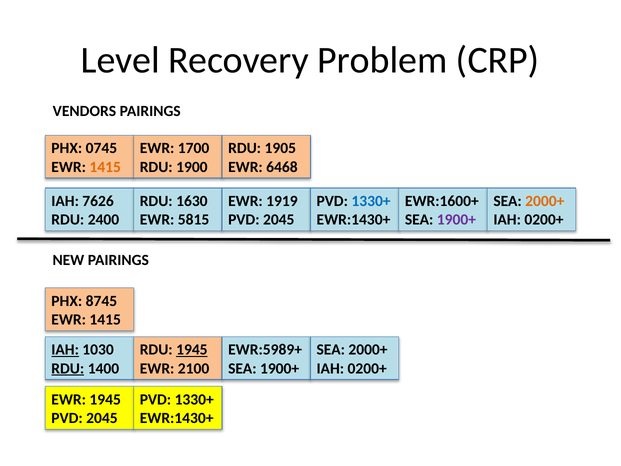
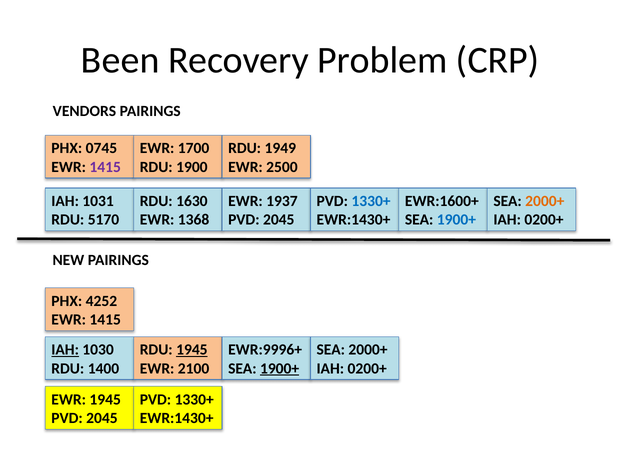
Level: Level -> Been
1905: 1905 -> 1949
1415 at (105, 167) colour: orange -> purple
6468: 6468 -> 2500
7626: 7626 -> 1031
1919: 1919 -> 1937
2400: 2400 -> 5170
5815: 5815 -> 1368
1900+ at (456, 220) colour: purple -> blue
8745: 8745 -> 4252
EWR:5989+: EWR:5989+ -> EWR:9996+
RDU at (68, 368) underline: present -> none
1900+ at (280, 368) underline: none -> present
